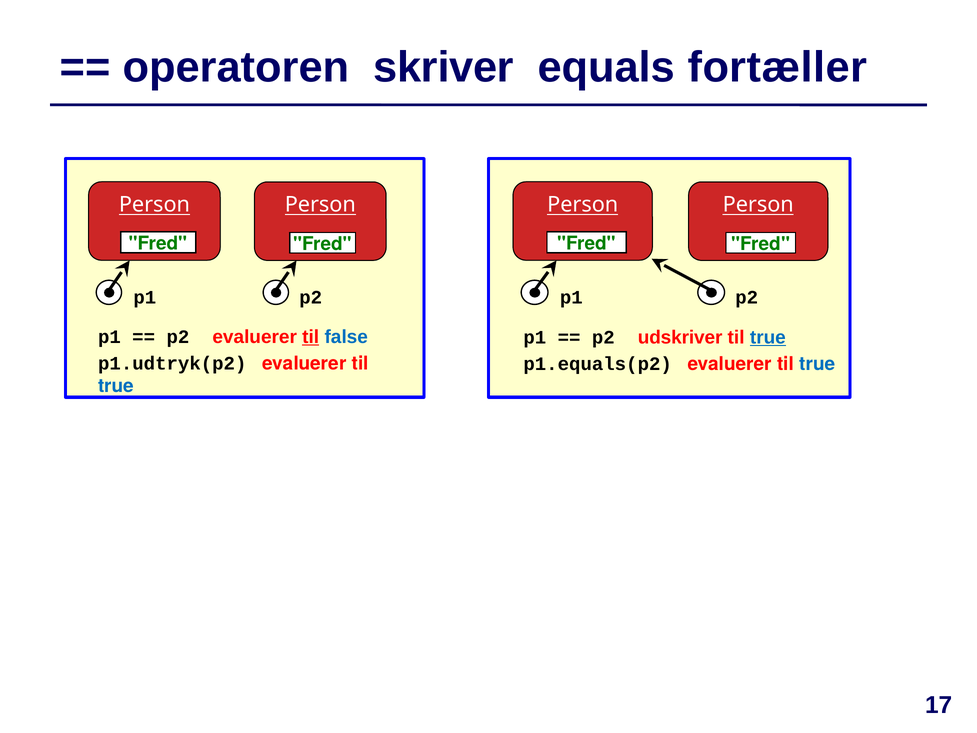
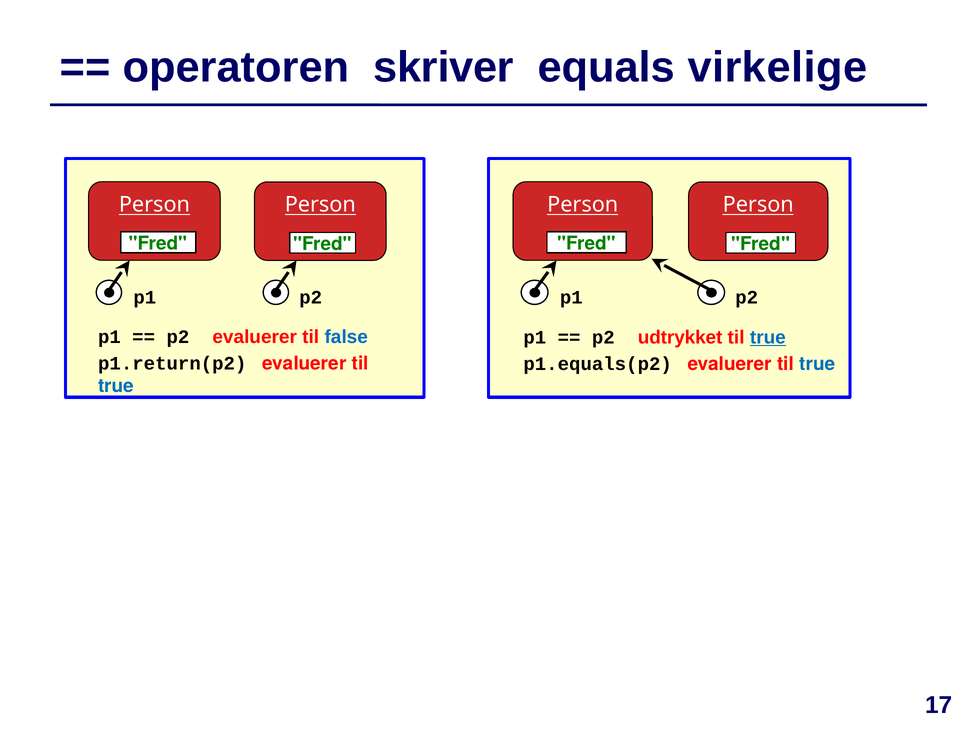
fortæller: fortæller -> virkelige
til at (311, 337) underline: present -> none
udskriver: udskriver -> udtrykket
p1.udtryk(p2: p1.udtryk(p2 -> p1.return(p2
